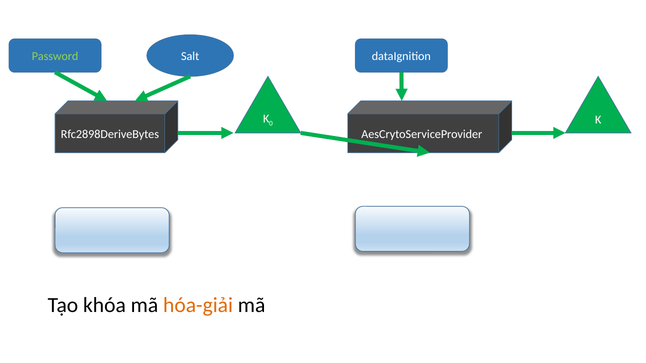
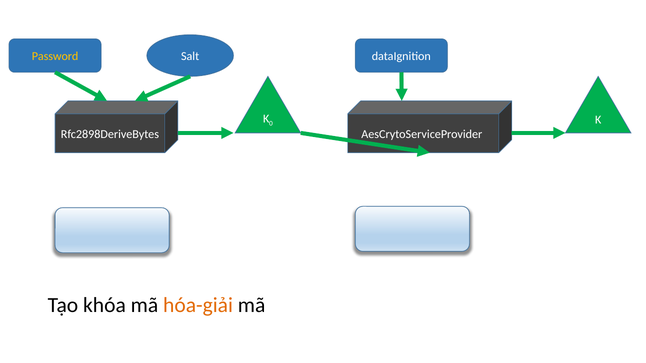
Password colour: light green -> yellow
